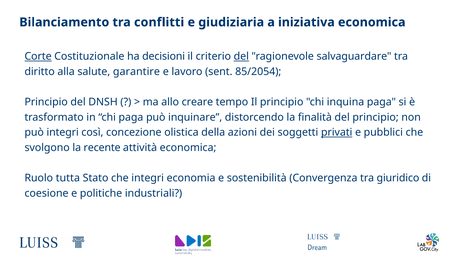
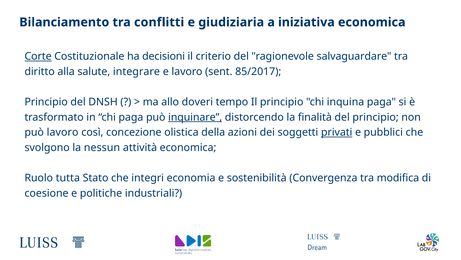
del at (241, 56) underline: present -> none
garantire: garantire -> integrare
85/2054: 85/2054 -> 85/2017
creare: creare -> doveri
inquinare underline: none -> present
può integri: integri -> lavoro
recente: recente -> nessun
giuridico: giuridico -> modifica
